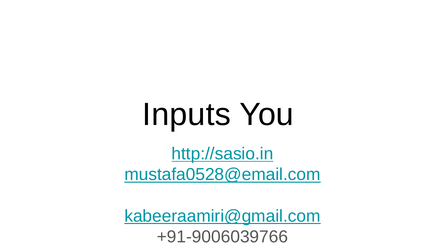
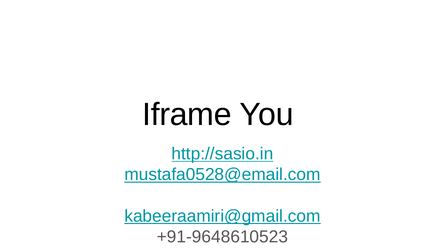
Inputs: Inputs -> Iframe
+91-9006039766: +91-9006039766 -> +91-9648610523
